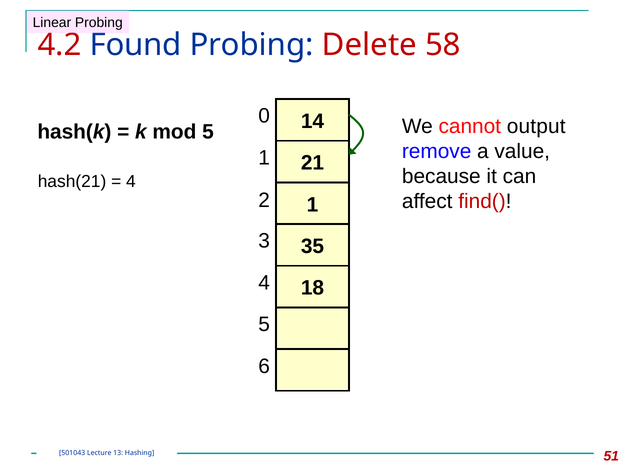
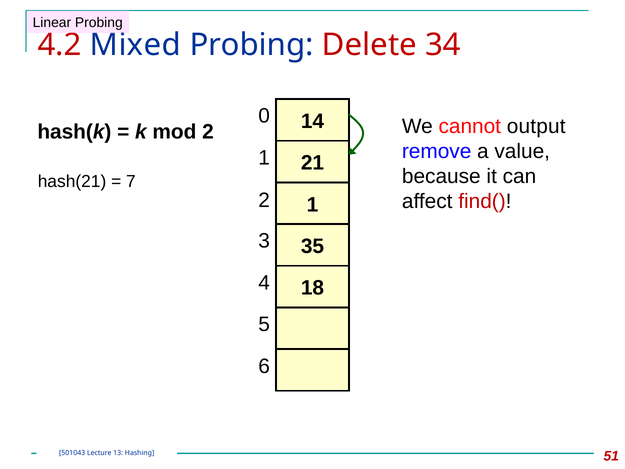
Found: Found -> Mixed
58: 58 -> 34
mod 5: 5 -> 2
4 at (131, 181): 4 -> 7
